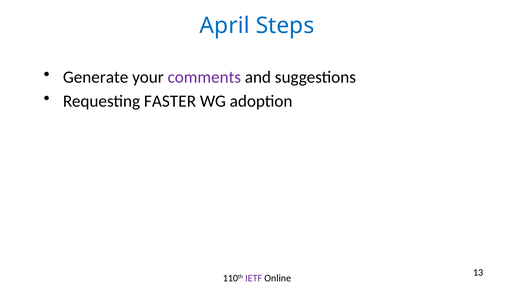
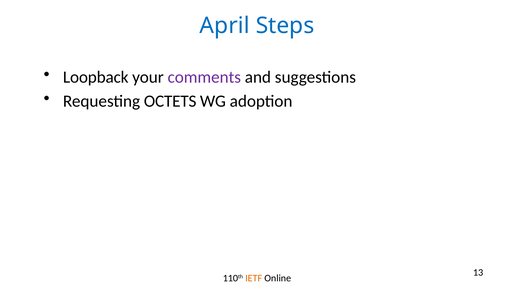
Generate: Generate -> Loopback
FASTER: FASTER -> OCTETS
IETF colour: purple -> orange
